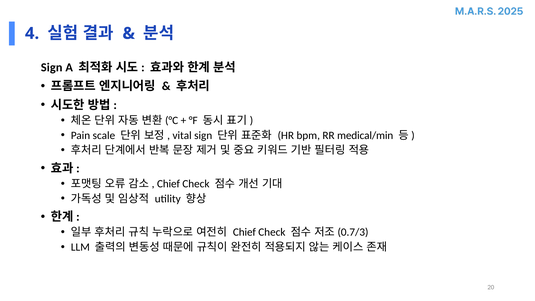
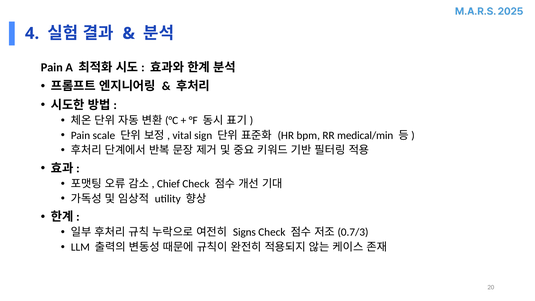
Sign at (52, 67): Sign -> Pain
Chief at (244, 232): Chief -> Signs
